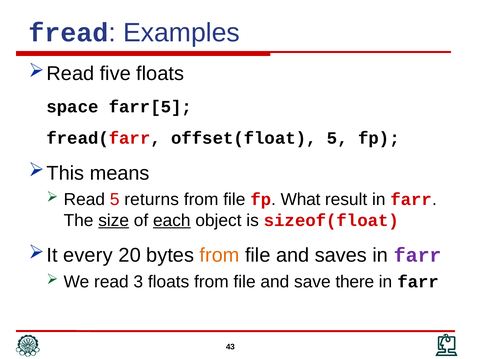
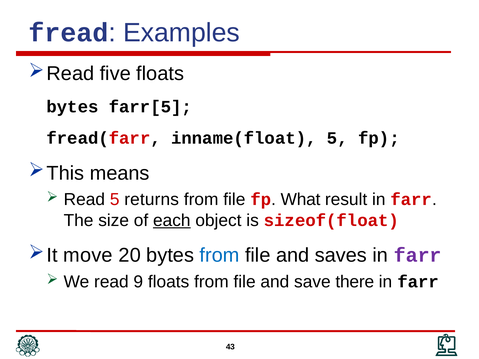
space at (72, 107): space -> bytes
offset(float: offset(float -> inname(float
size underline: present -> none
every: every -> move
from at (219, 255) colour: orange -> blue
3: 3 -> 9
